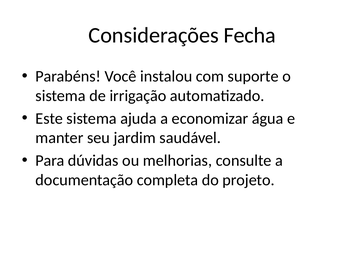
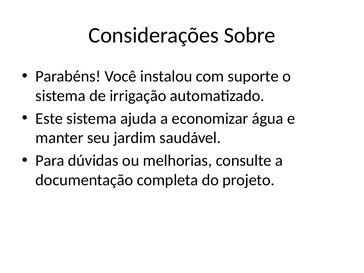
Fecha: Fecha -> Sobre
